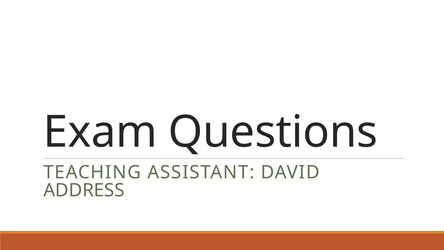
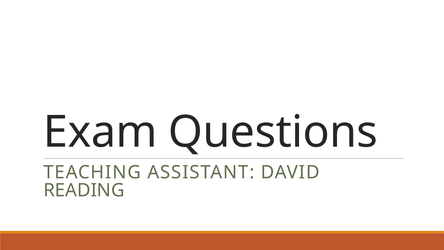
ADDRESS: ADDRESS -> READING
